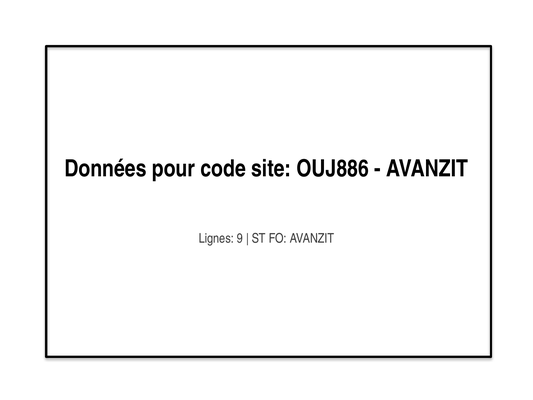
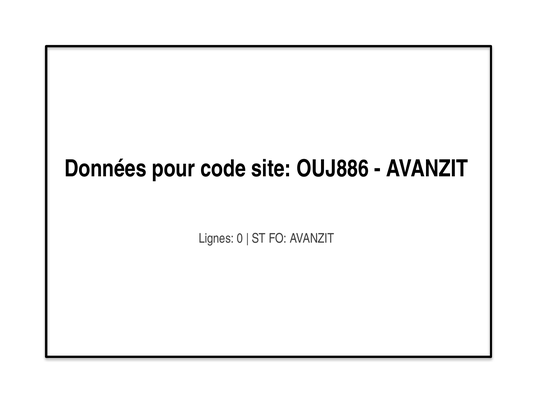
9: 9 -> 0
